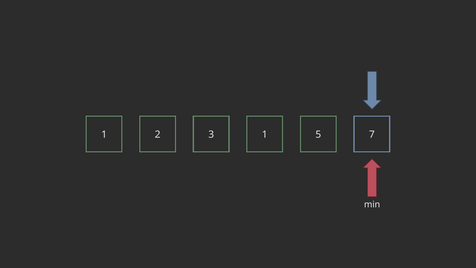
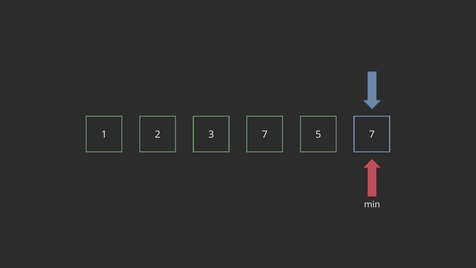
2 1: 1 -> 7
